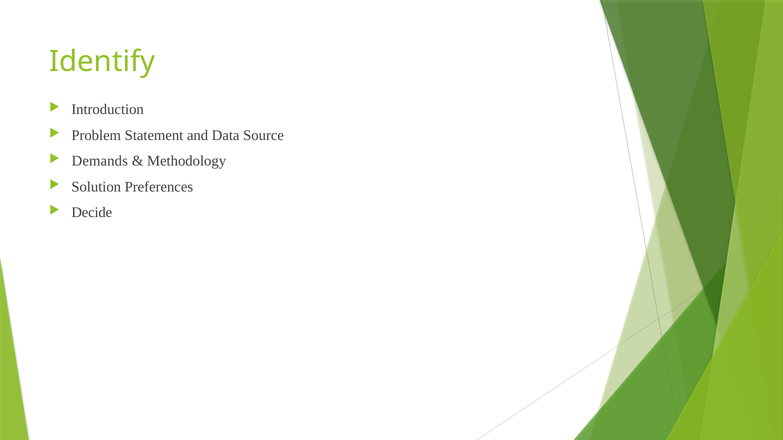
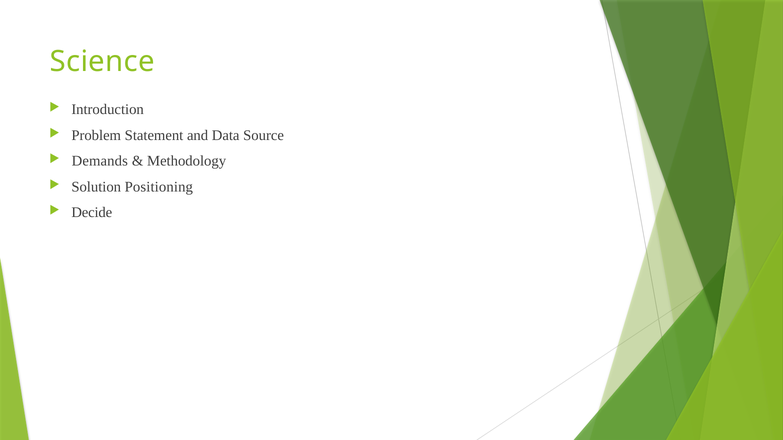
Identify: Identify -> Science
Preferences: Preferences -> Positioning
